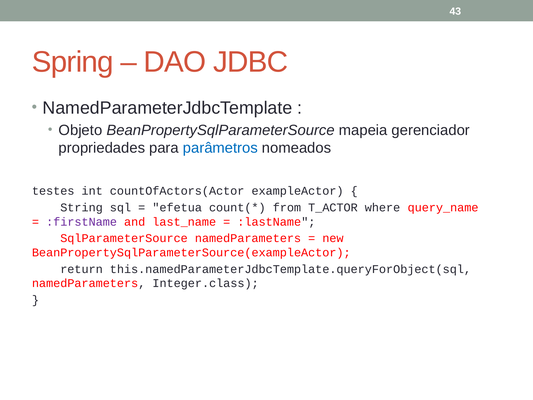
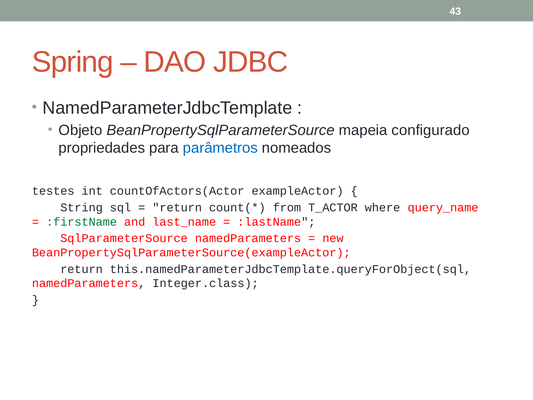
gerenciador: gerenciador -> configurado
efetua at (177, 208): efetua -> return
:firstName colour: purple -> green
